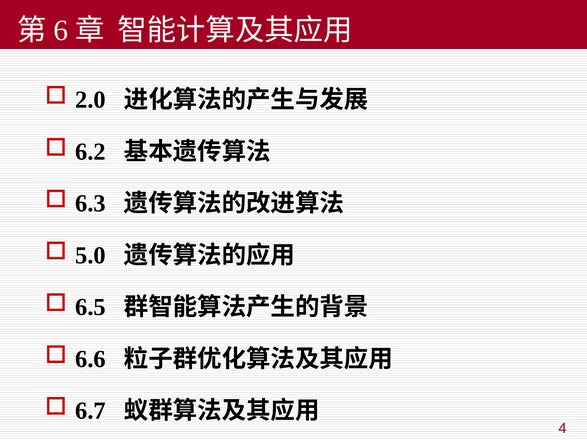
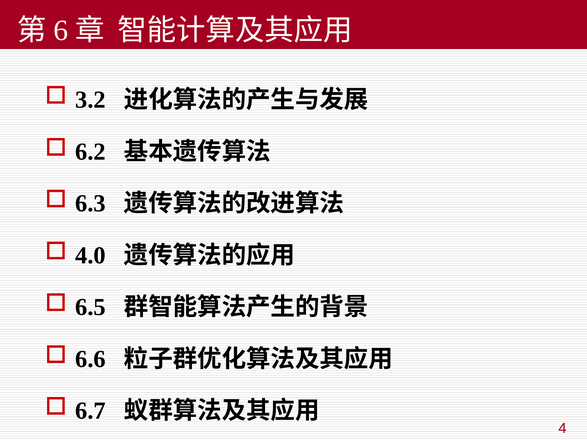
2.0: 2.0 -> 3.2
5.0: 5.0 -> 4.0
